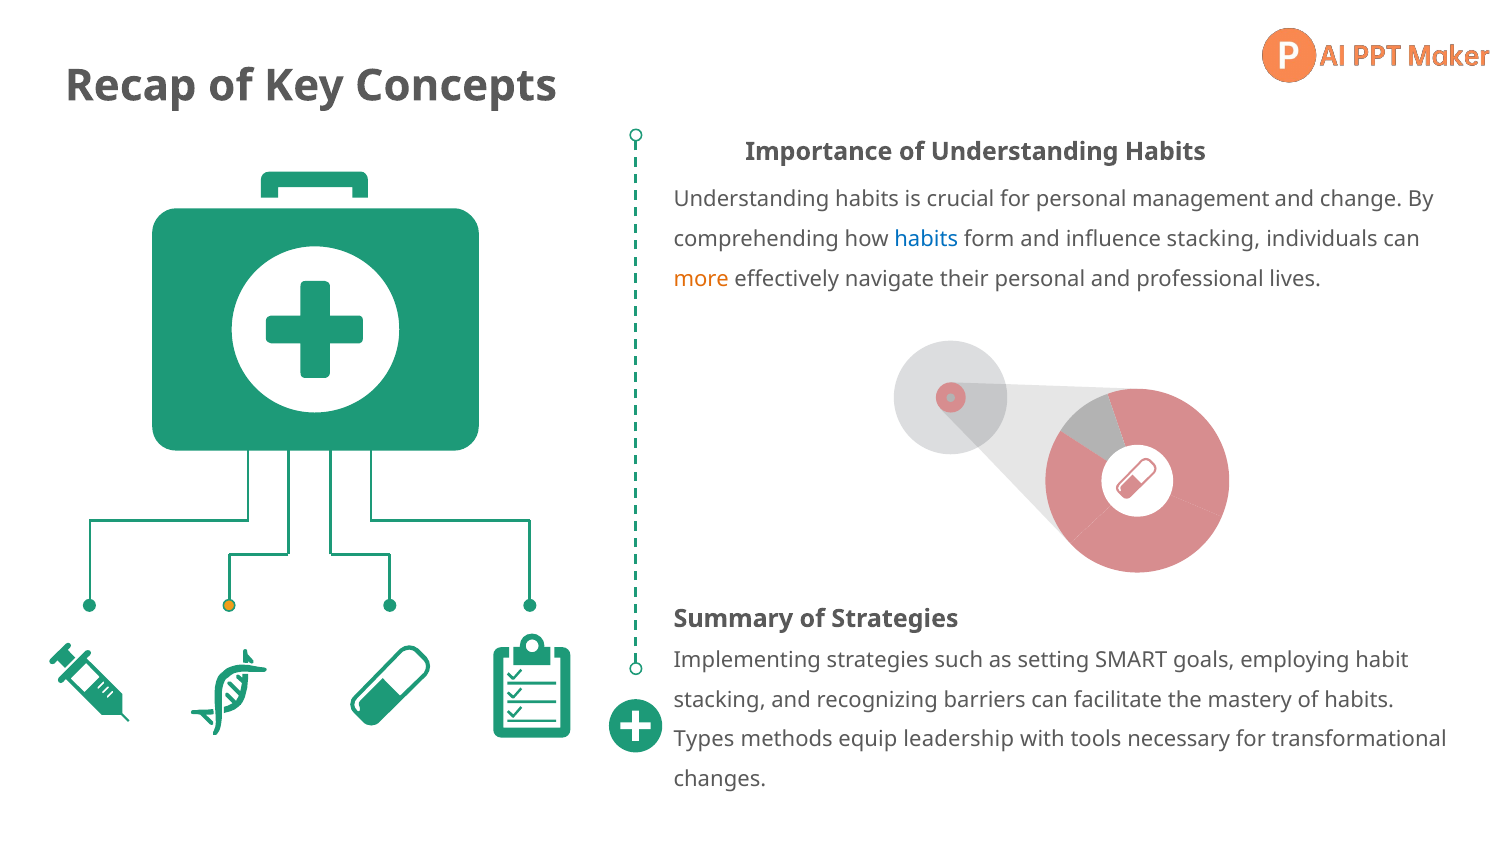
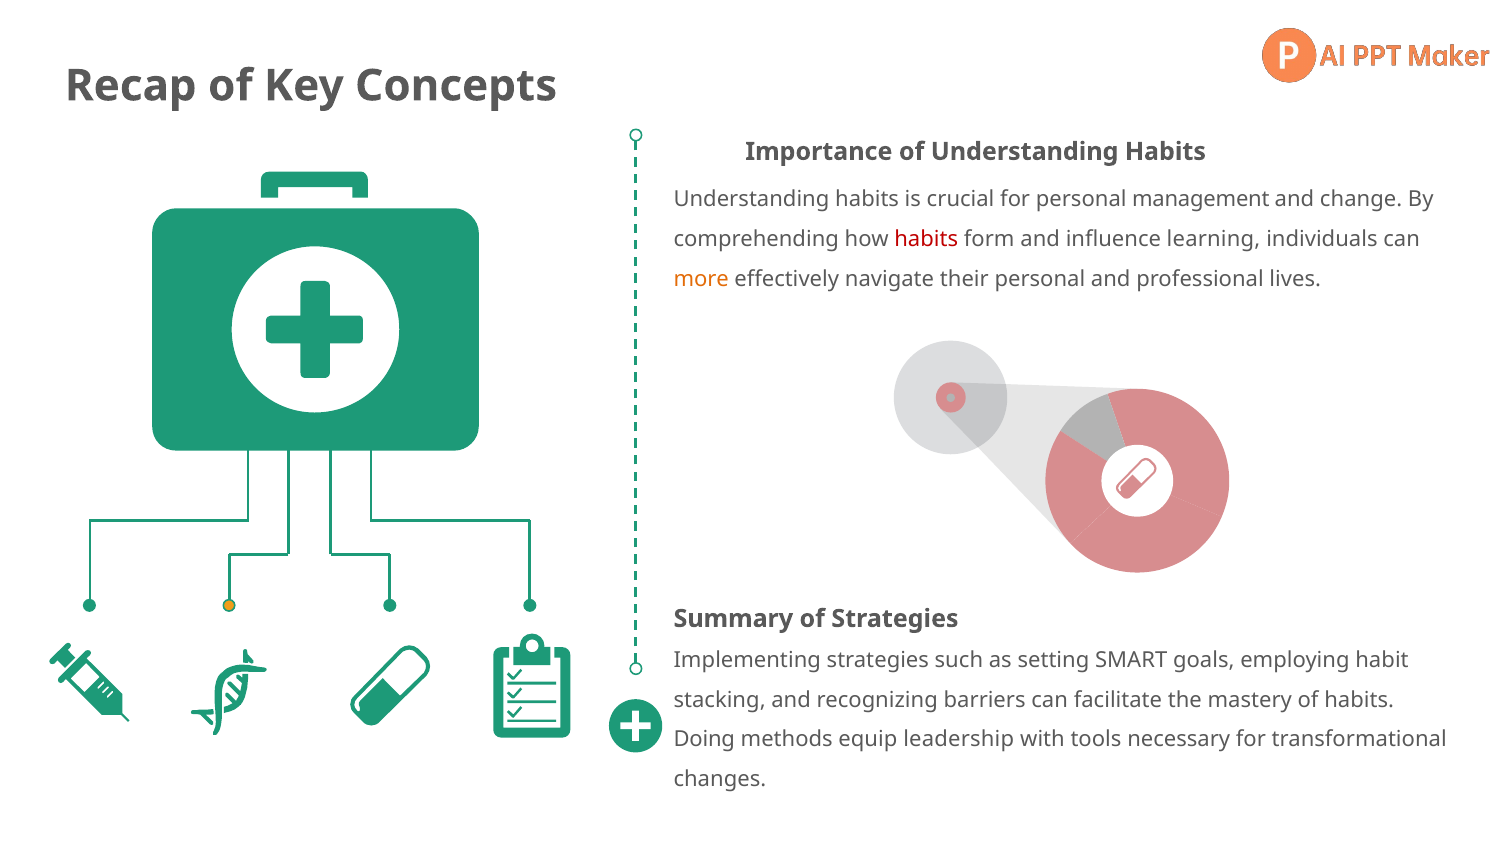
habits at (926, 239) colour: blue -> red
influence stacking: stacking -> learning
Types: Types -> Doing
